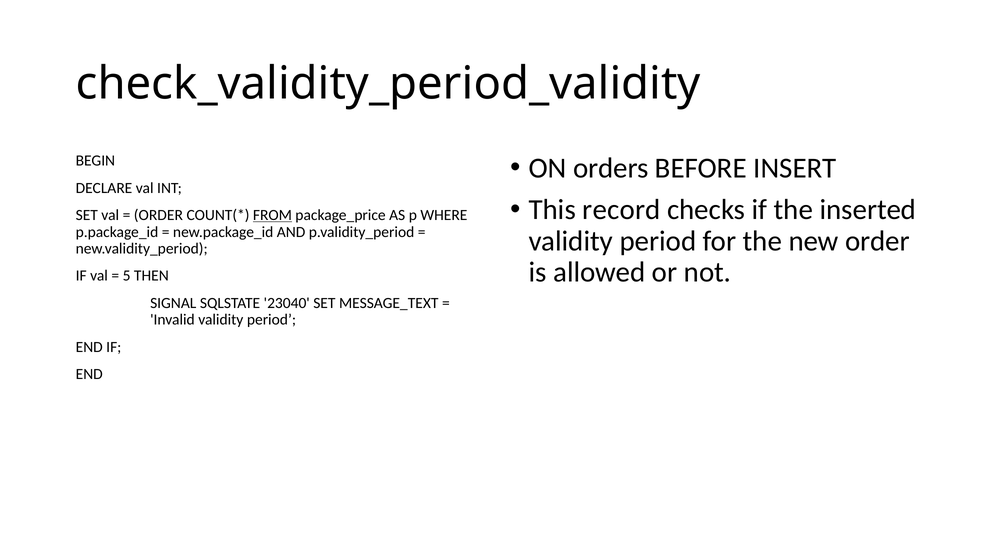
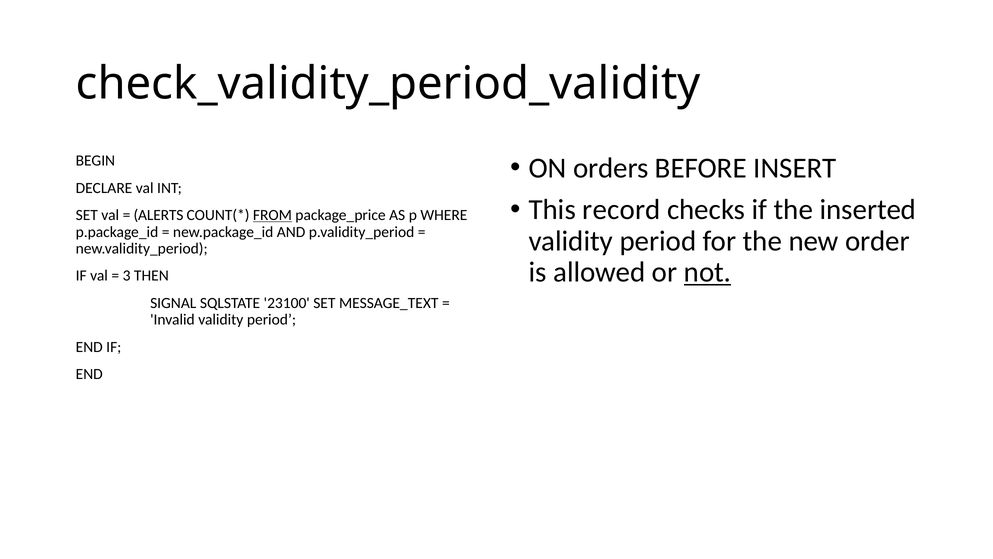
ORDER at (158, 215): ORDER -> ALERTS
not underline: none -> present
5: 5 -> 3
23040: 23040 -> 23100
